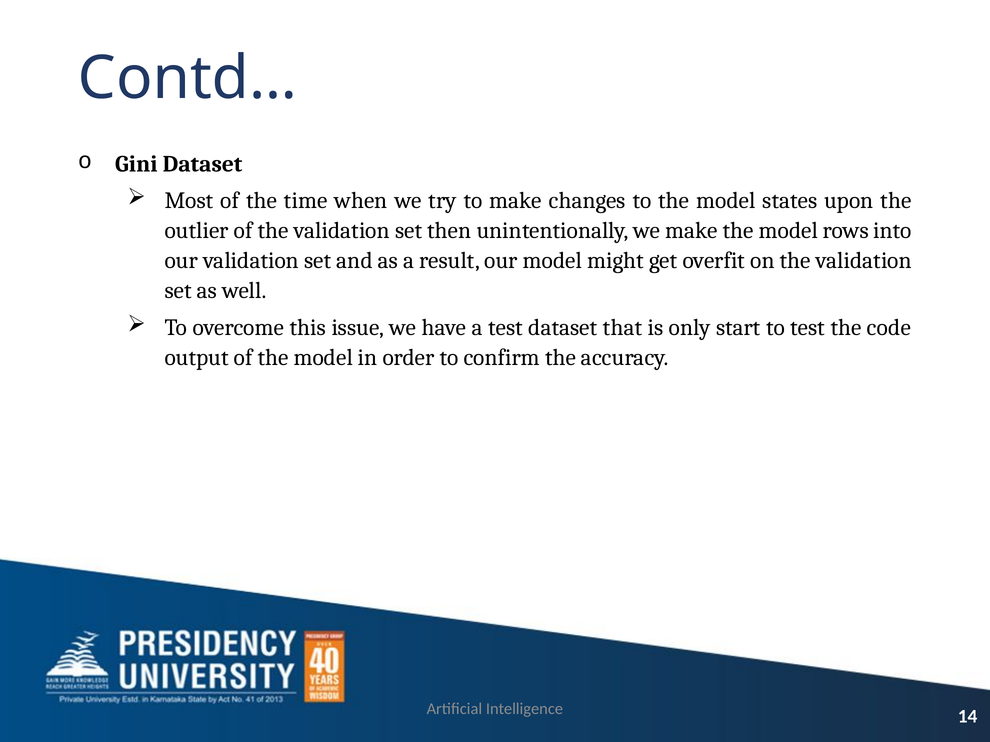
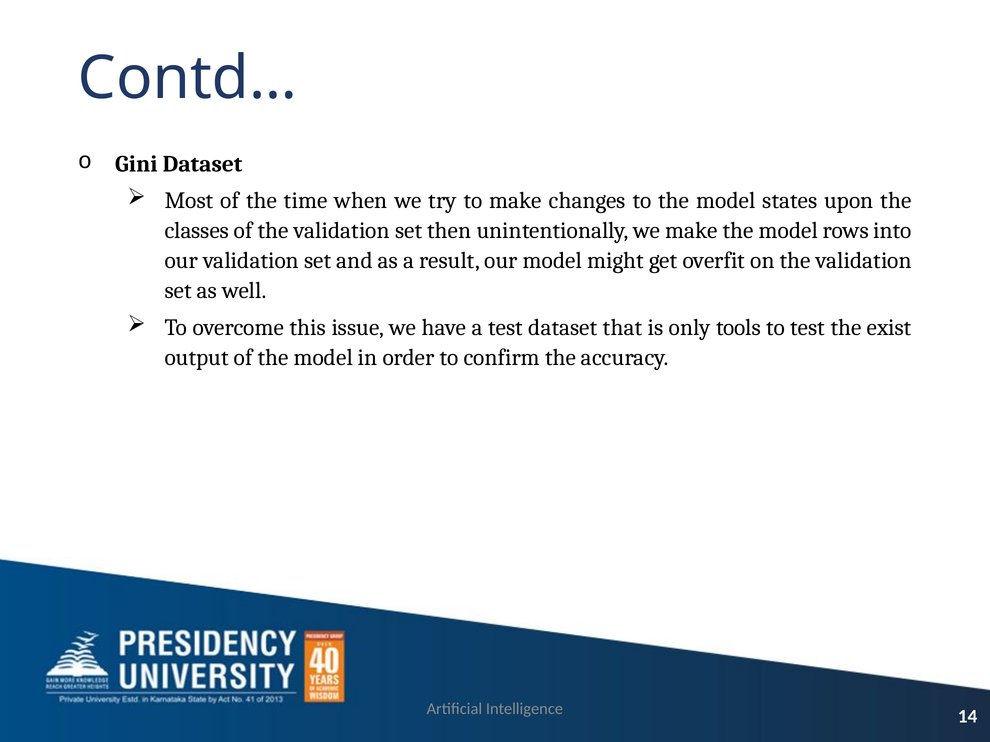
outlier: outlier -> classes
start: start -> tools
code: code -> exist
